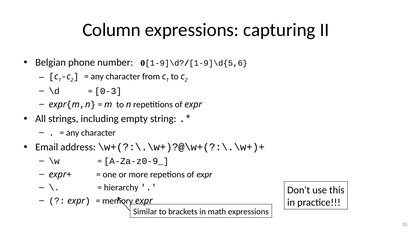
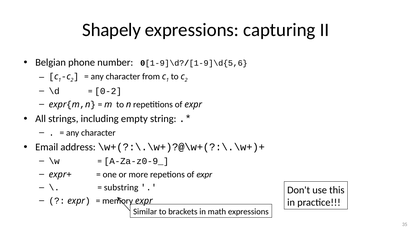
Column: Column -> Shapely
0-3: 0-3 -> 0-2
hierarchy: hierarchy -> substring
